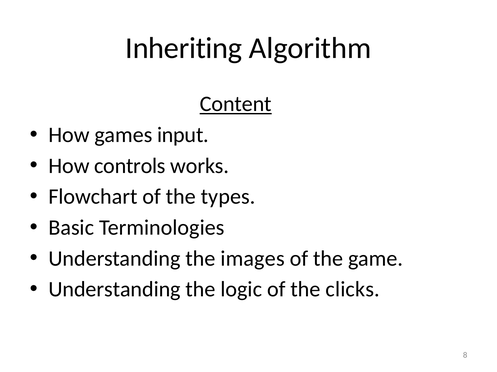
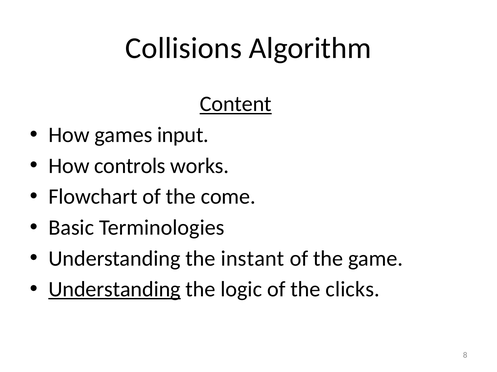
Inheriting: Inheriting -> Collisions
types: types -> come
images: images -> instant
Understanding at (115, 290) underline: none -> present
